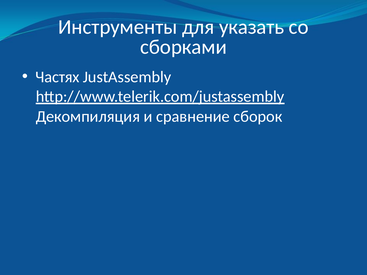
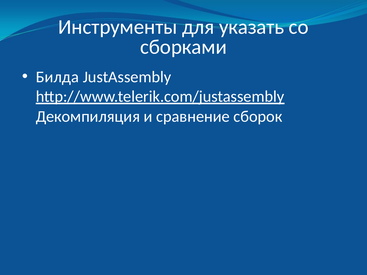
Частях: Частях -> Билда
